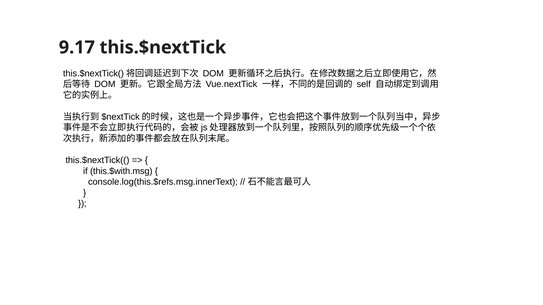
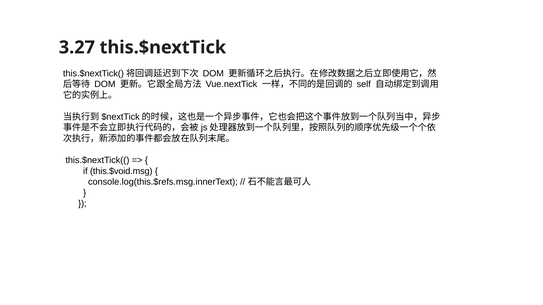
9.17: 9.17 -> 3.27
this.$with.msg: this.$with.msg -> this.$void.msg
